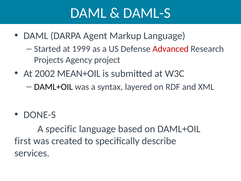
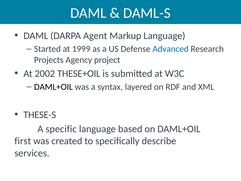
Advanced colour: red -> blue
MEAN+OIL: MEAN+OIL -> THESE+OIL
DONE-S: DONE-S -> THESE-S
